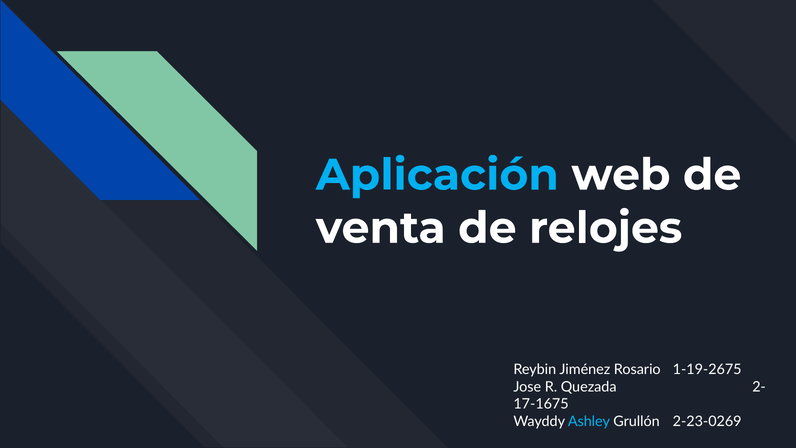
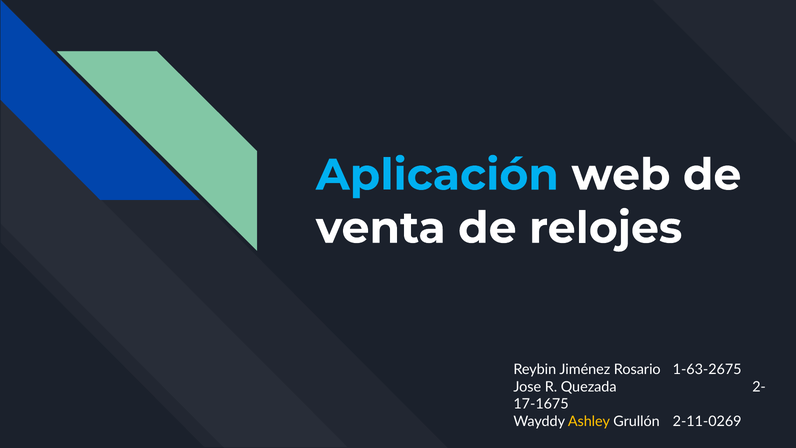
1-19-2675: 1-19-2675 -> 1-63-2675
Ashley colour: light blue -> yellow
2-23-0269: 2-23-0269 -> 2-11-0269
